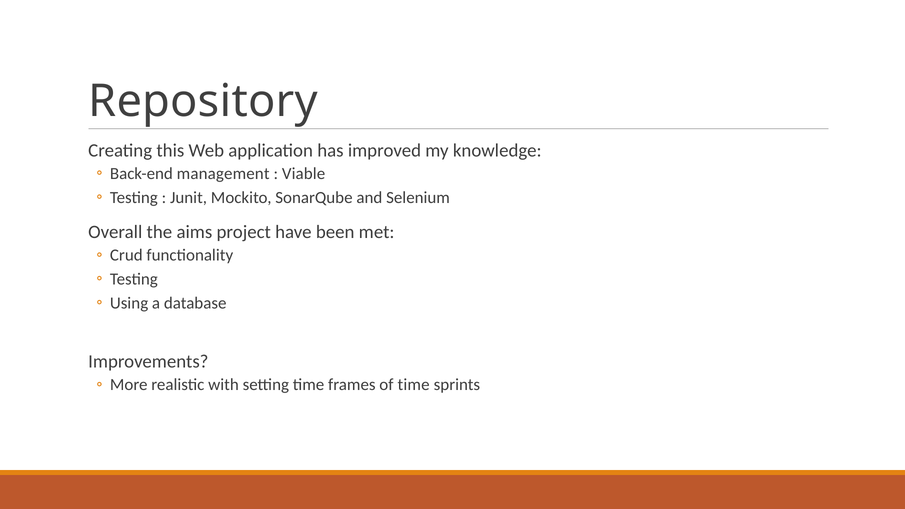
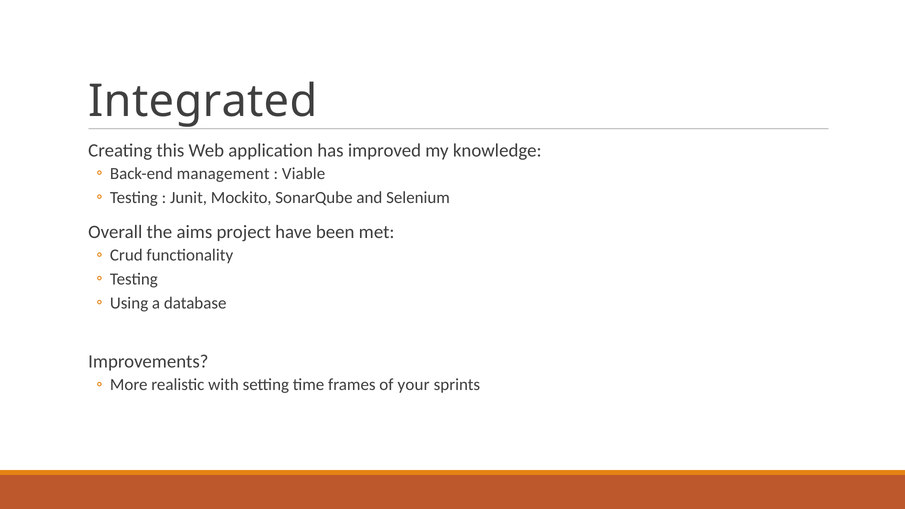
Repository: Repository -> Integrated
of time: time -> your
